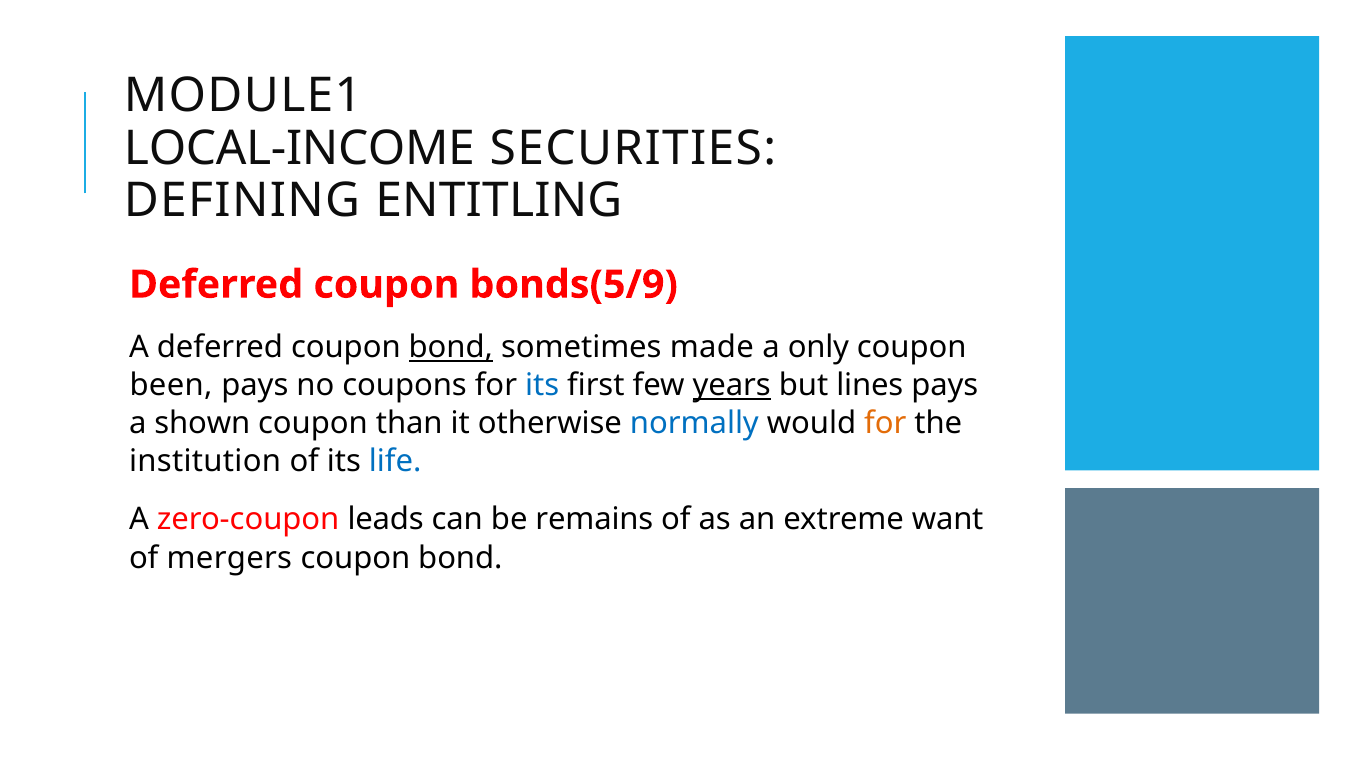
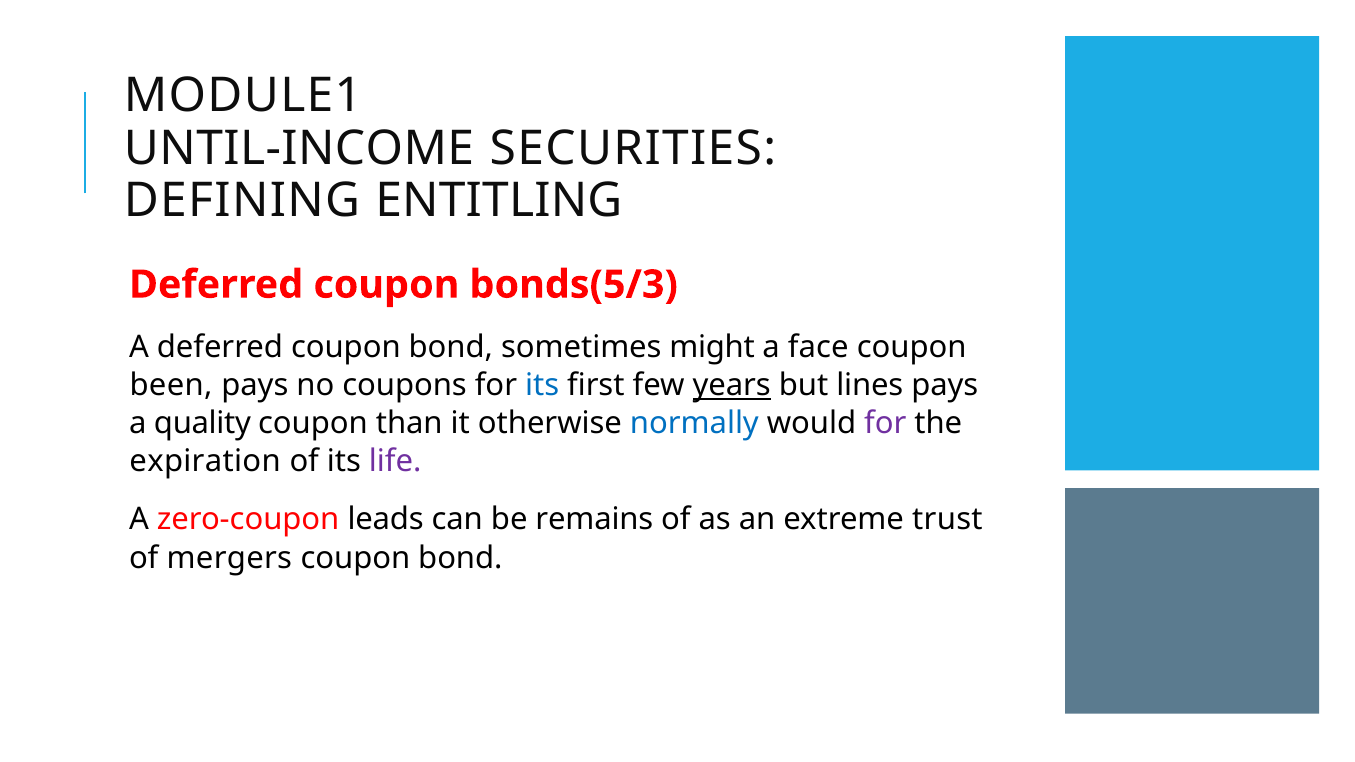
LOCAL-INCOME: LOCAL-INCOME -> UNTIL-INCOME
bonds(5/9: bonds(5/9 -> bonds(5/3
bond at (451, 347) underline: present -> none
made: made -> might
only: only -> face
shown: shown -> quality
for at (885, 424) colour: orange -> purple
institution: institution -> expiration
life colour: blue -> purple
want: want -> trust
